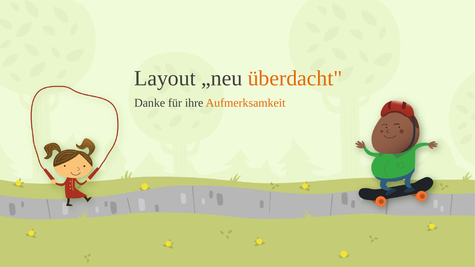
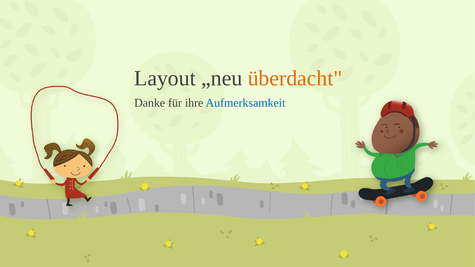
Aufmerksamkeit colour: orange -> blue
